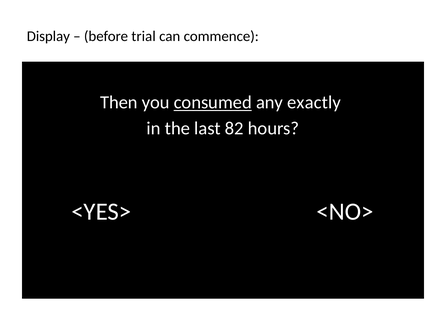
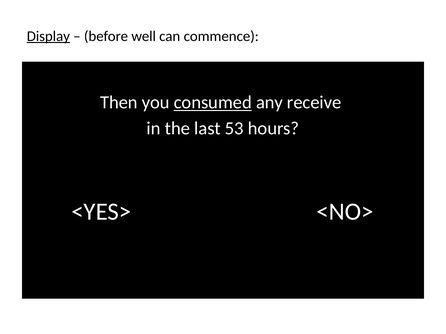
Display underline: none -> present
trial: trial -> well
exactly: exactly -> receive
82: 82 -> 53
